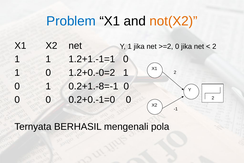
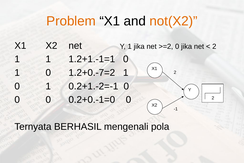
Problem colour: blue -> orange
1.2+0.-0=2: 1.2+0.-0=2 -> 1.2+0.-7=2
0.2+1.-8=-1: 0.2+1.-8=-1 -> 0.2+1.-2=-1
